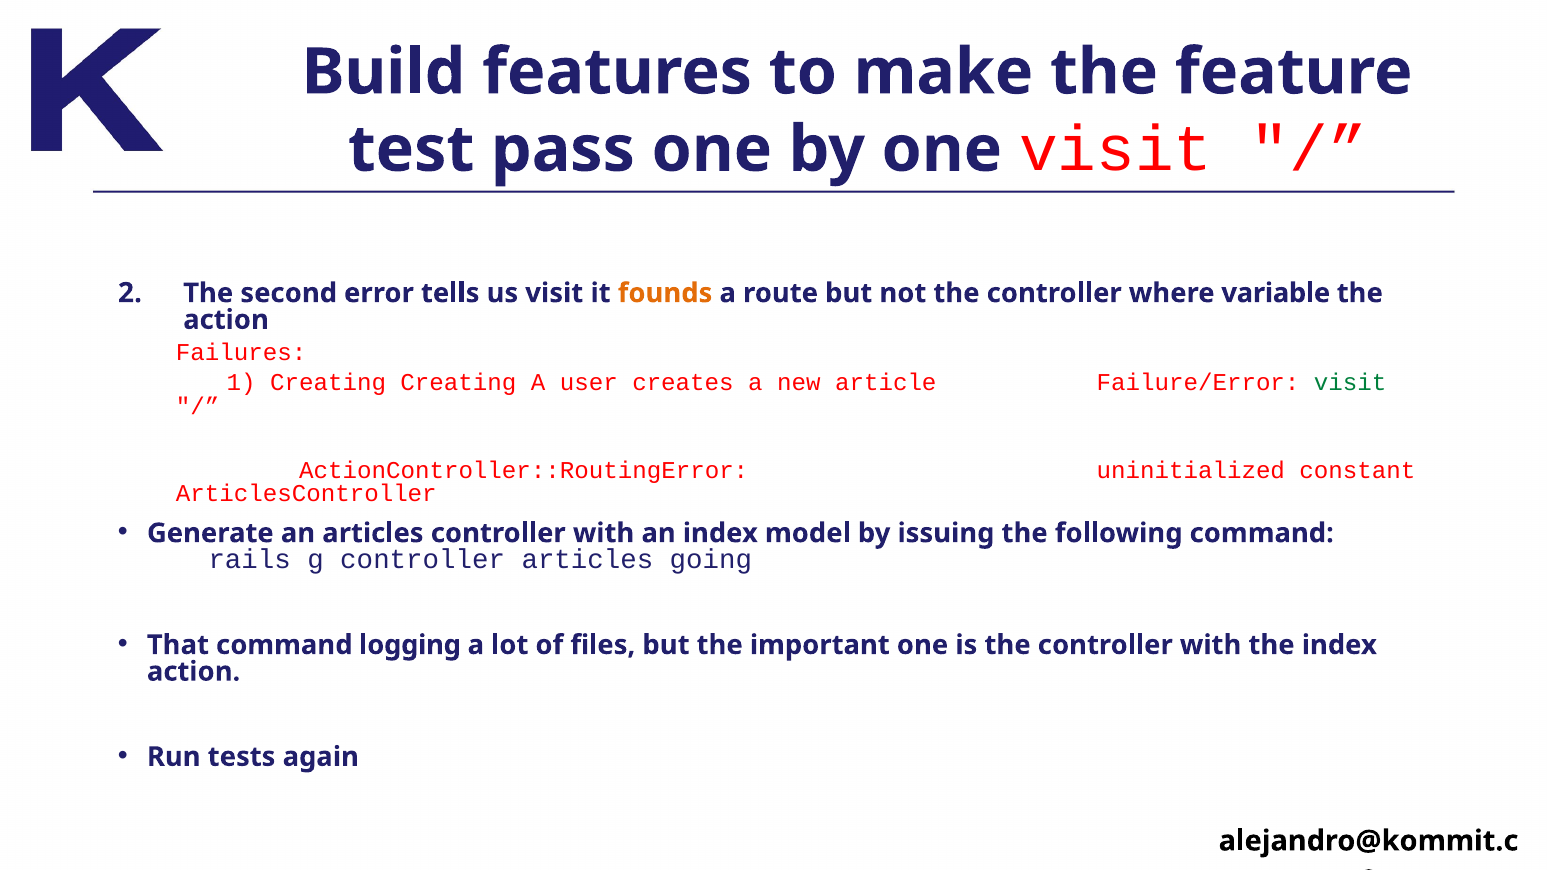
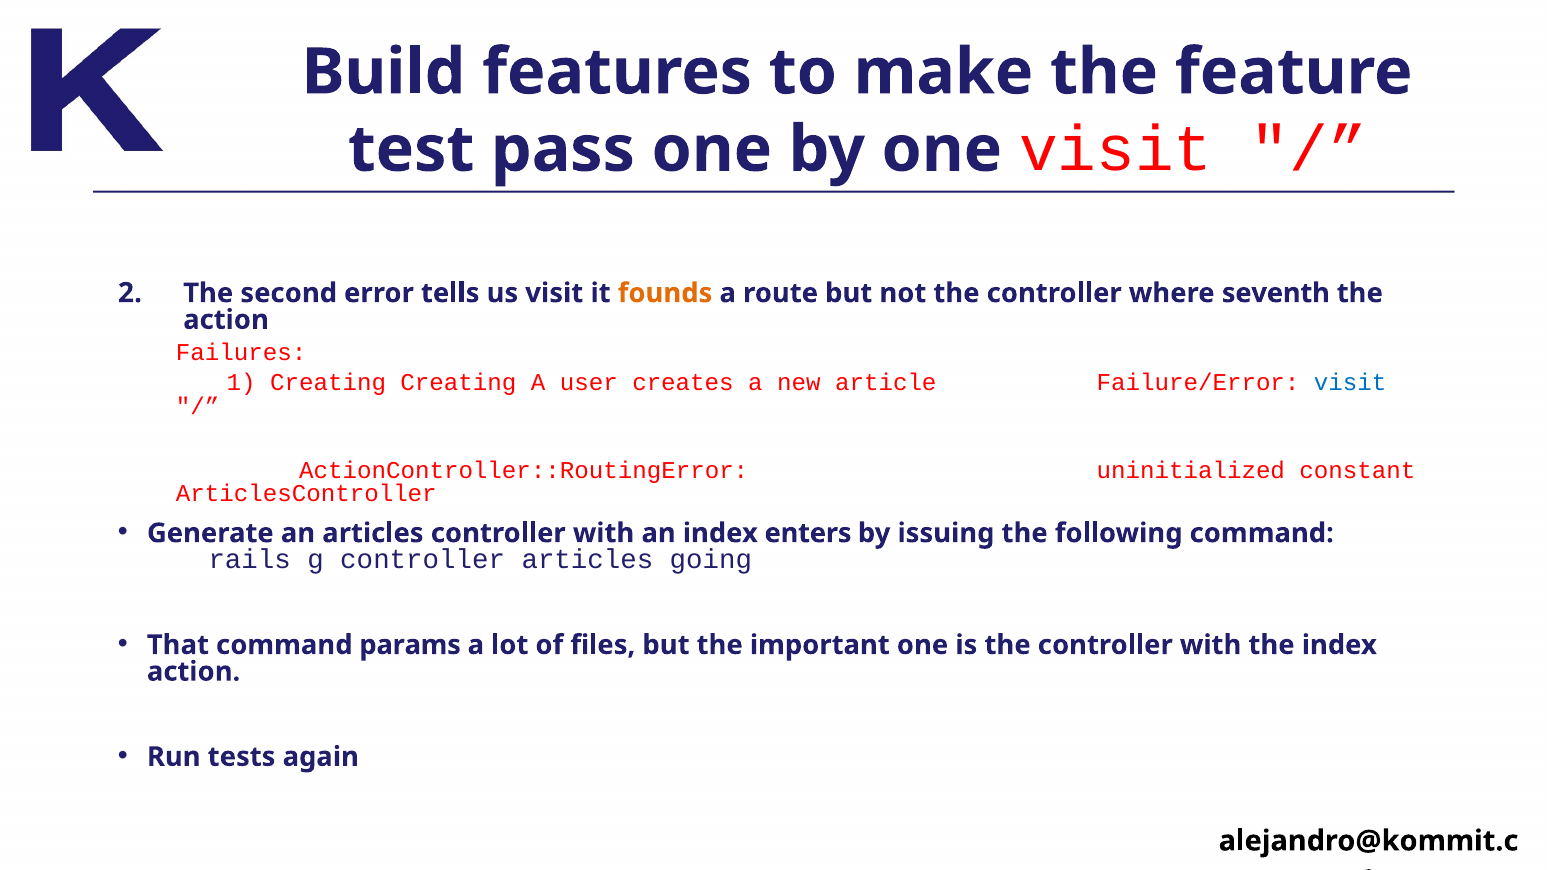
variable: variable -> seventh
visit at (1350, 383) colour: green -> blue
model: model -> enters
logging: logging -> params
